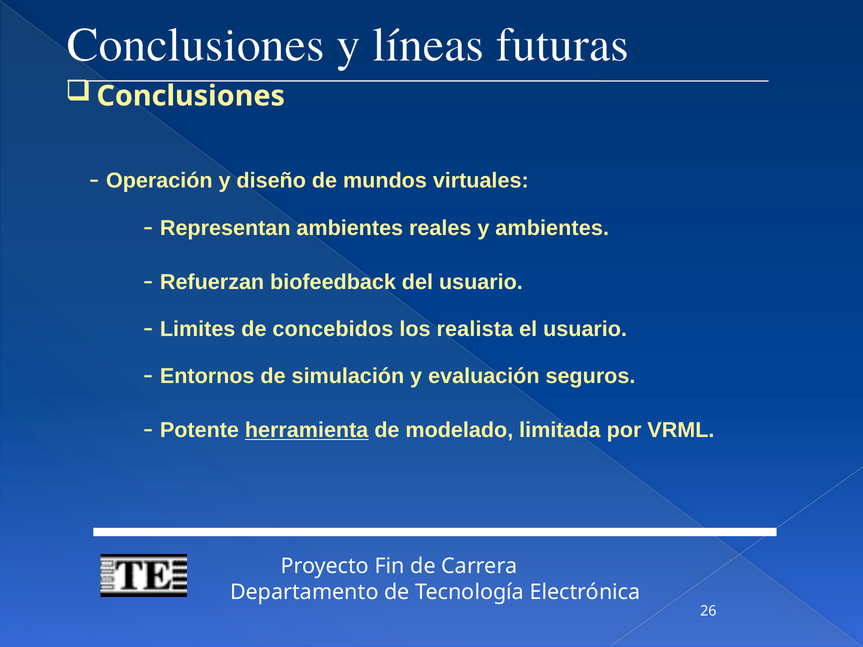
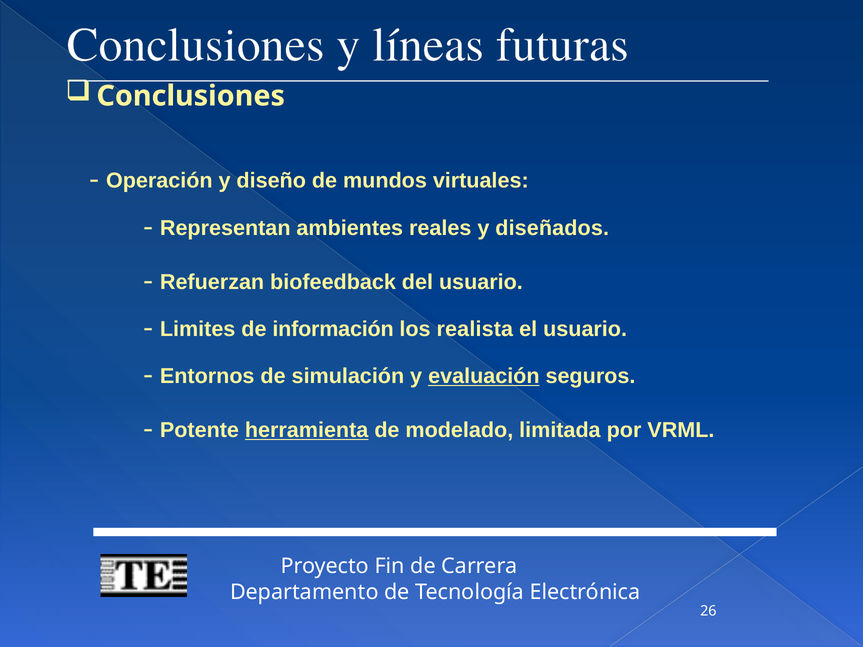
y ambientes: ambientes -> diseñados
concebidos: concebidos -> información
evaluación underline: none -> present
